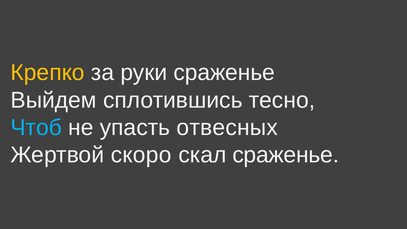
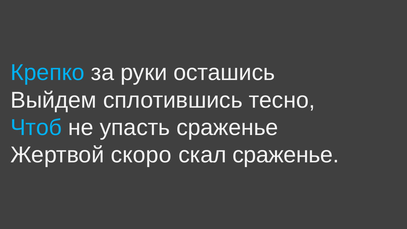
Крепко colour: yellow -> light blue
руки сраженье: сраженье -> осташись
упасть отвесных: отвесных -> сраженье
